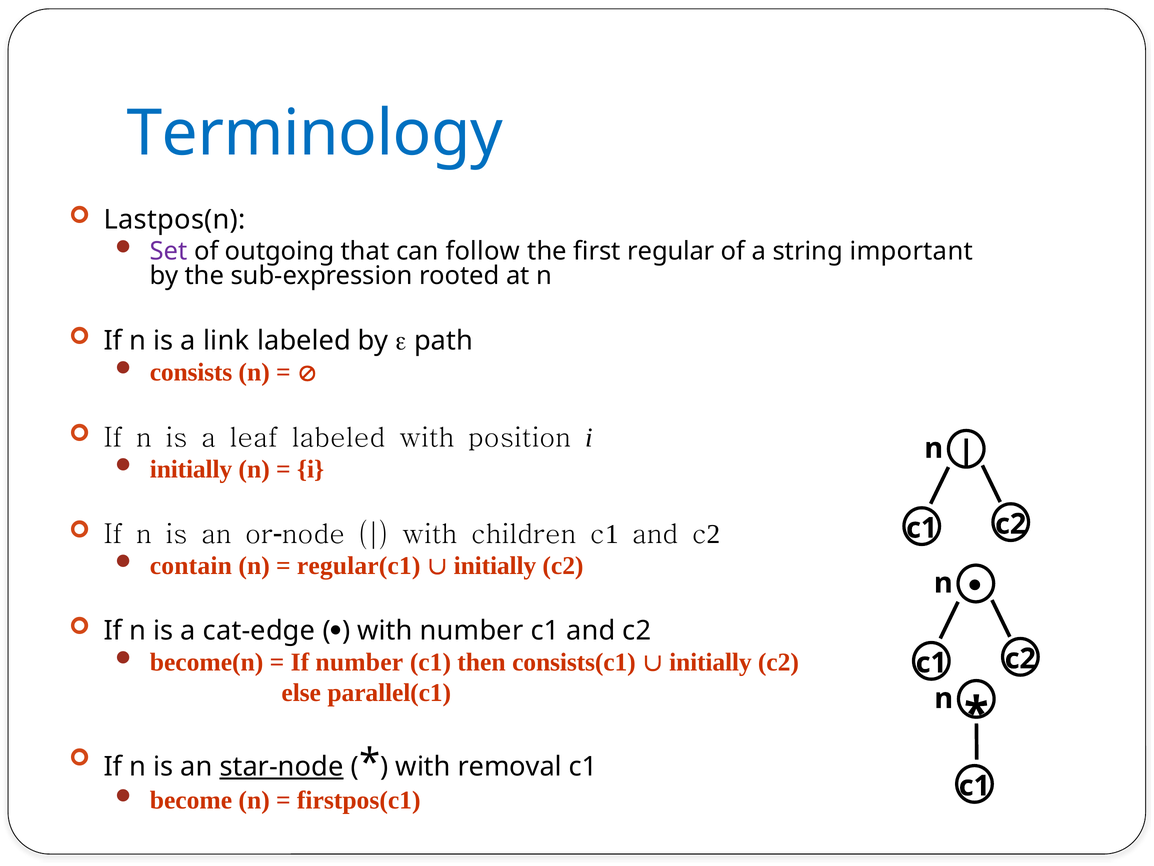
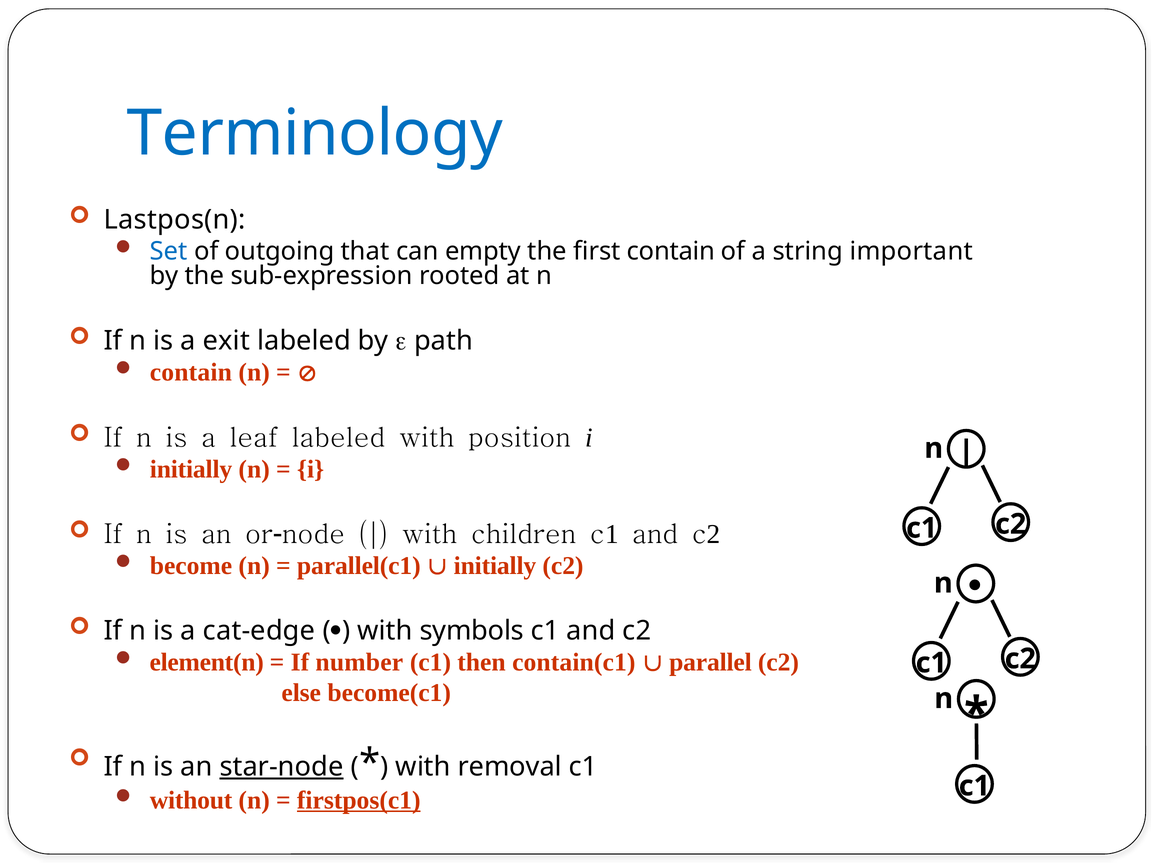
Set colour: purple -> blue
follow: follow -> empty
first regular: regular -> contain
link: link -> exit
consists at (191, 372): consists -> contain
contain: contain -> become
regular(c1: regular(c1 -> parallel(c1
with number: number -> symbols
become(n: become(n -> element(n
consists(c1: consists(c1 -> contain(c1
initially at (710, 662): initially -> parallel
parallel(c1: parallel(c1 -> become(c1
become: become -> without
firstpos(c1 underline: none -> present
